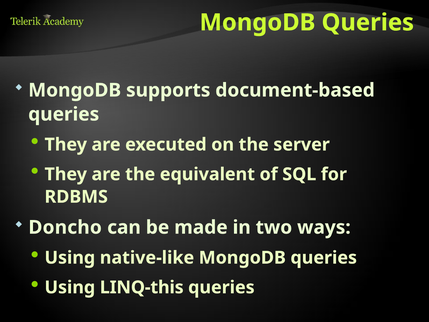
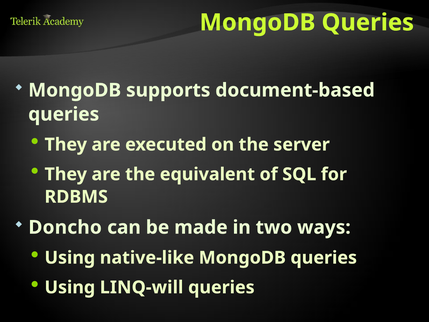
LINQ-this: LINQ-this -> LINQ-will
